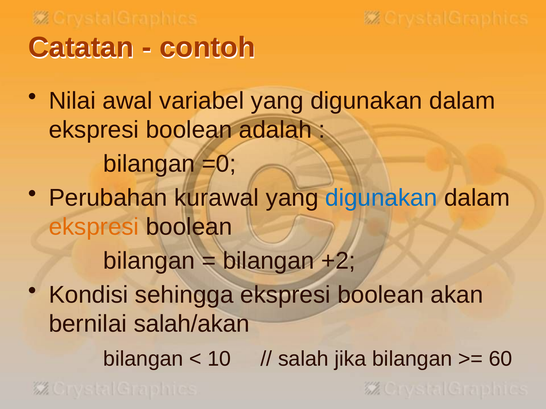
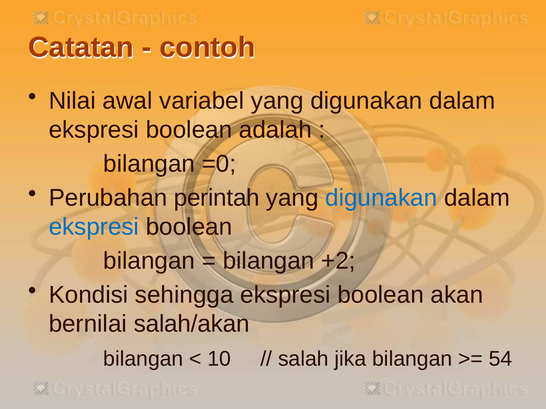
kurawal: kurawal -> perintah
ekspresi at (94, 227) colour: orange -> blue
60: 60 -> 54
